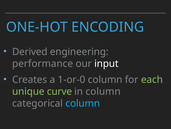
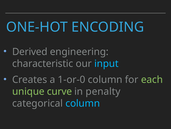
performance: performance -> characteristic
input colour: white -> light blue
in column: column -> penalty
